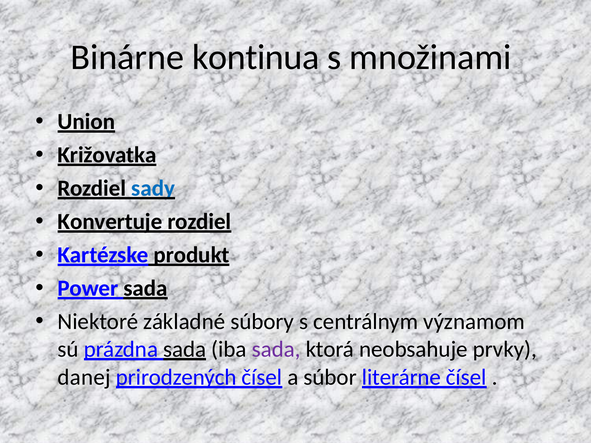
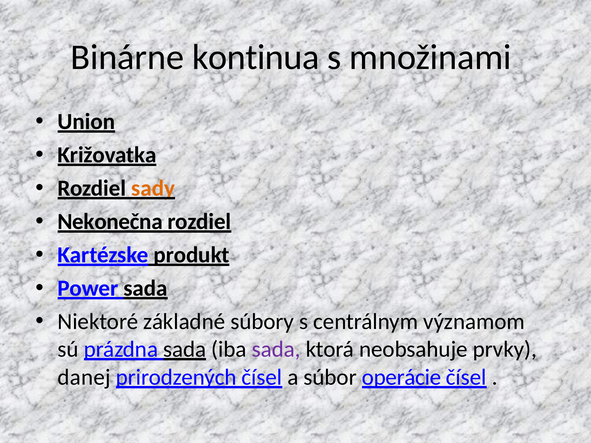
sady colour: blue -> orange
Konvertuje: Konvertuje -> Nekonečna
literárne: literárne -> operácie
